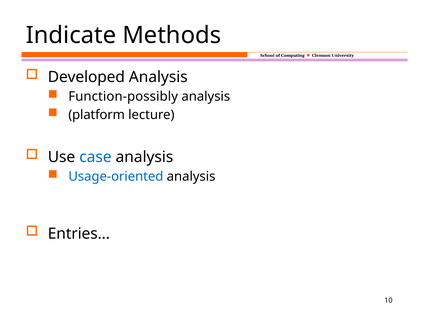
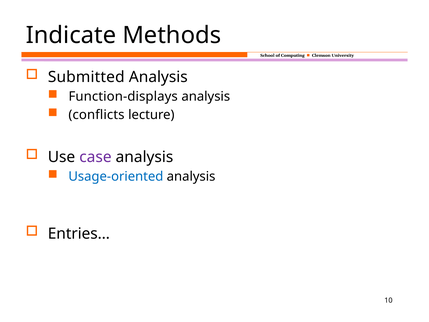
Developed: Developed -> Submitted
Function-possibly: Function-possibly -> Function-displays
platform: platform -> conflicts
case colour: blue -> purple
